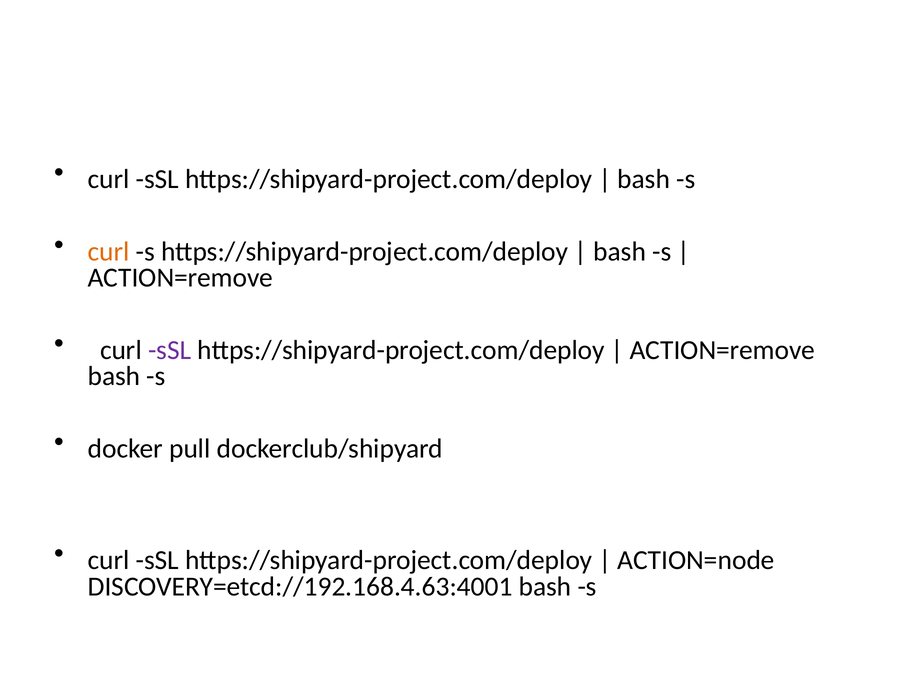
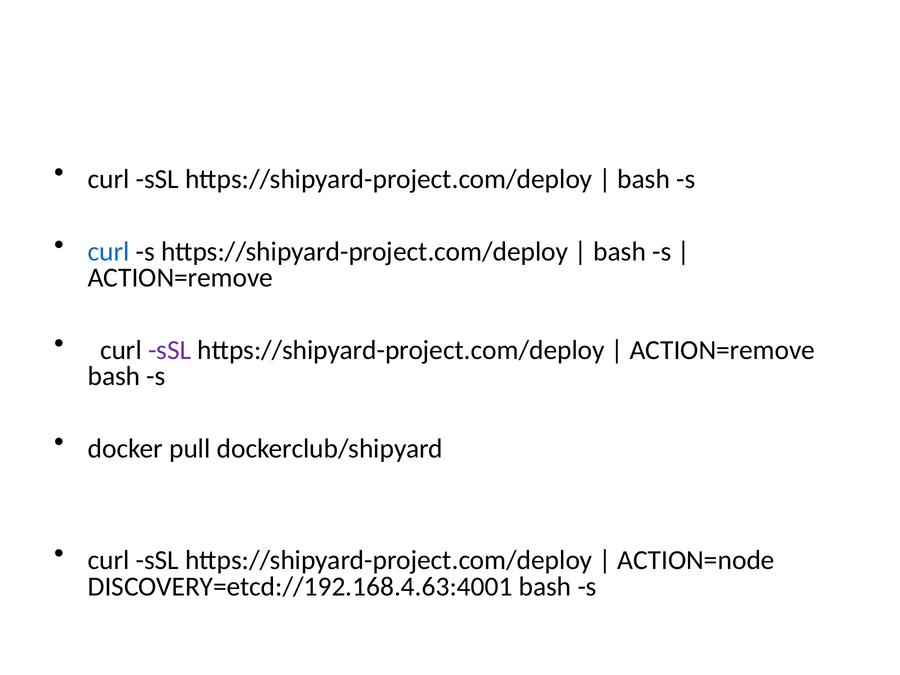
curl at (109, 251) colour: orange -> blue
